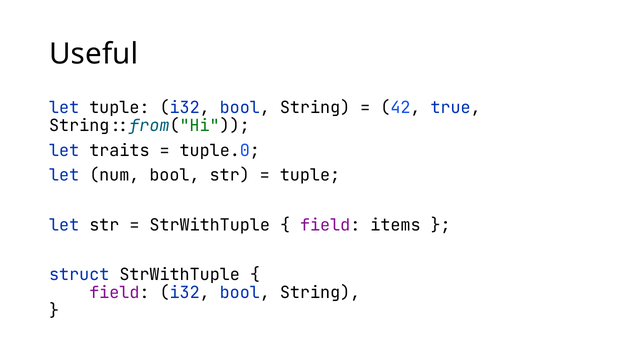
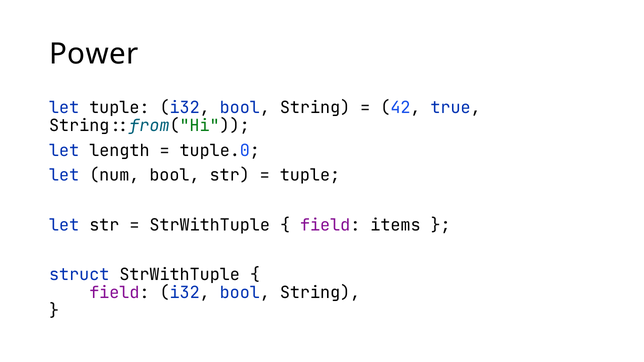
Useful: Useful -> Power
traits: traits -> length
